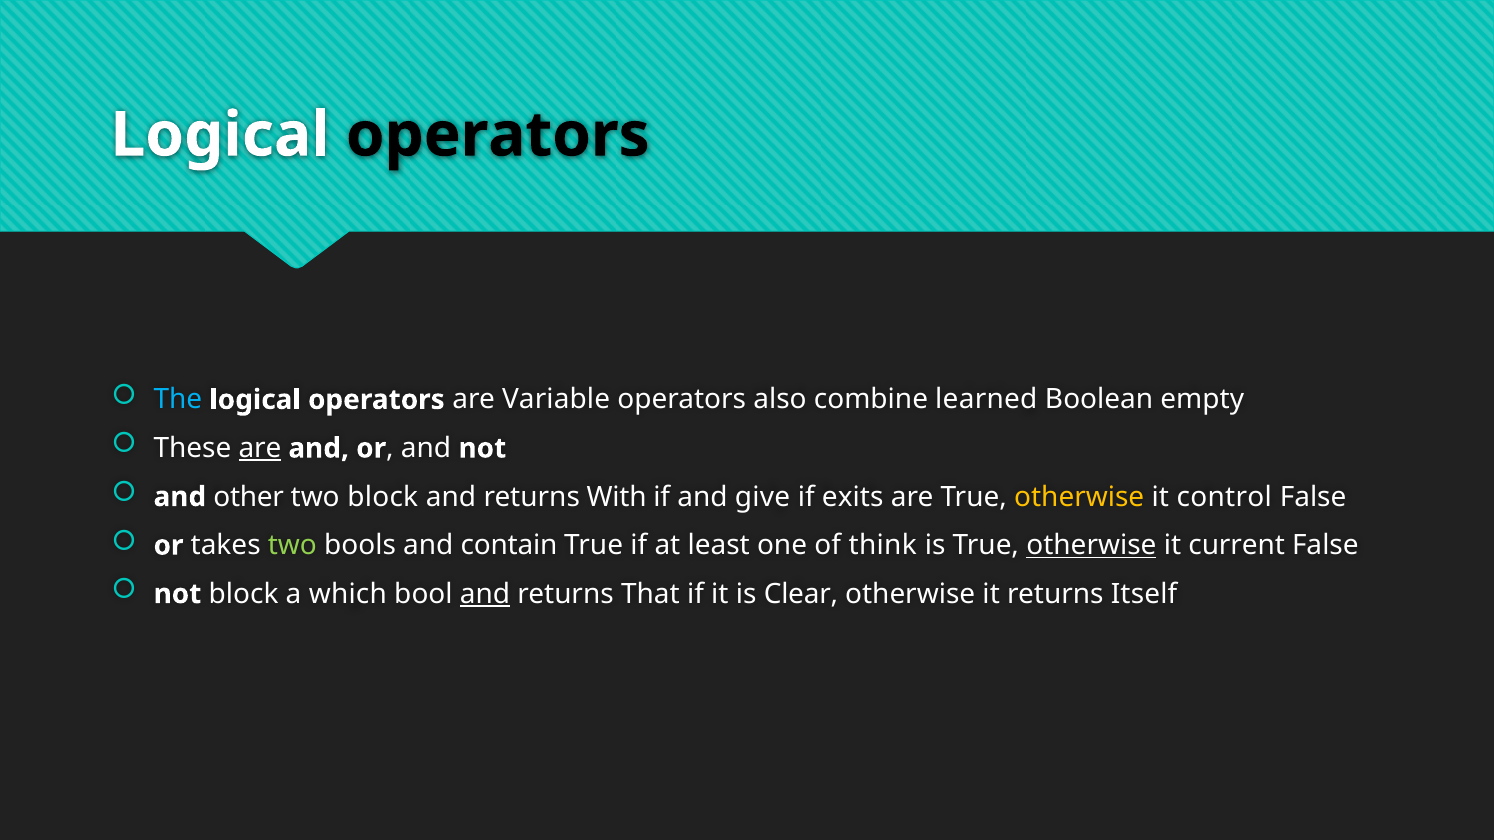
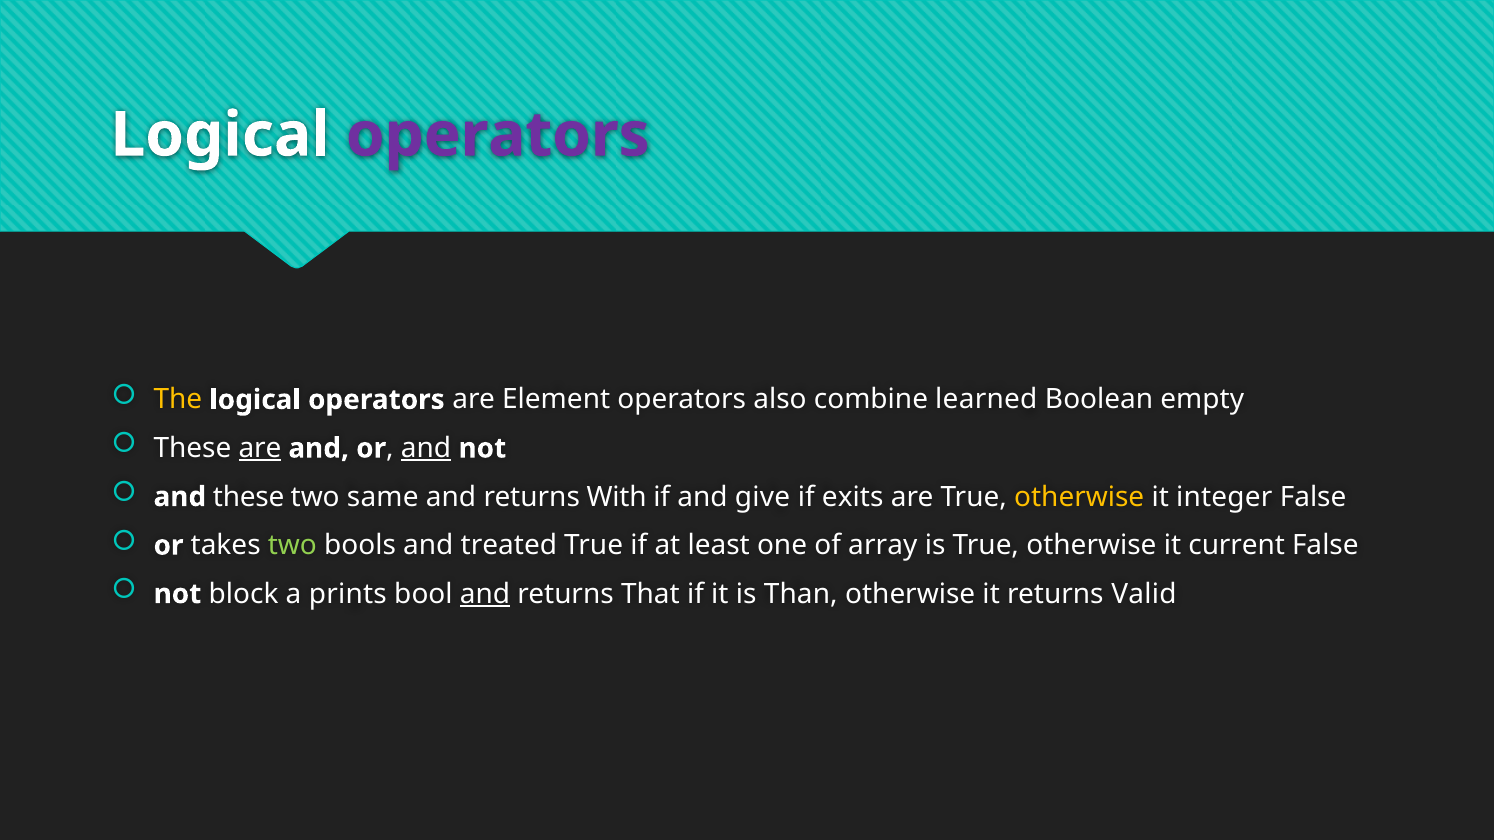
operators at (498, 135) colour: black -> purple
The colour: light blue -> yellow
Variable: Variable -> Element
and at (426, 448) underline: none -> present
and other: other -> these
two block: block -> same
control: control -> integer
contain: contain -> treated
think: think -> array
otherwise at (1091, 546) underline: present -> none
which: which -> prints
Clear: Clear -> Than
Itself: Itself -> Valid
